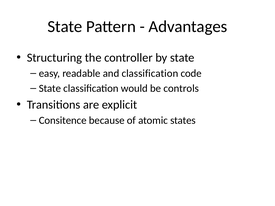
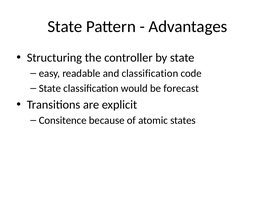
controls: controls -> forecast
